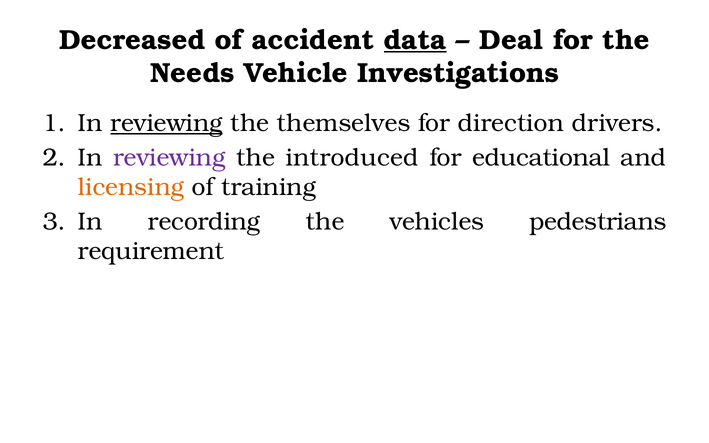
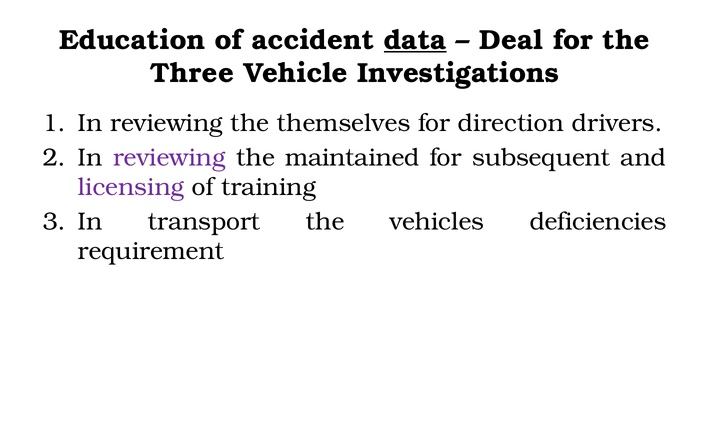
Decreased: Decreased -> Education
Needs: Needs -> Three
reviewing at (166, 123) underline: present -> none
introduced: introduced -> maintained
educational: educational -> subsequent
licensing colour: orange -> purple
recording: recording -> transport
pedestrians: pedestrians -> deficiencies
